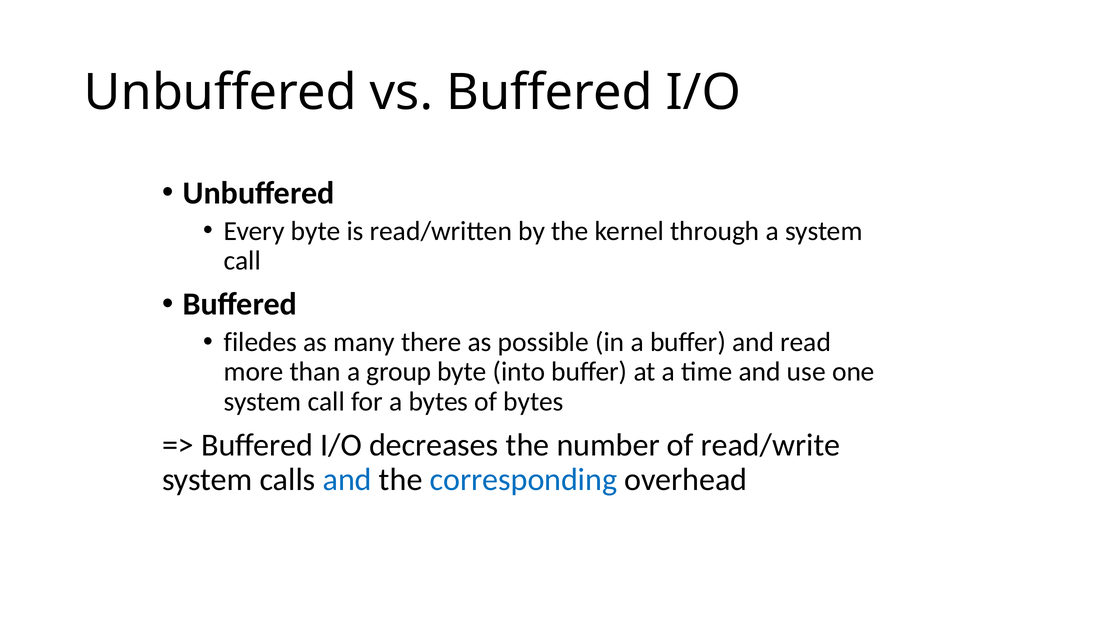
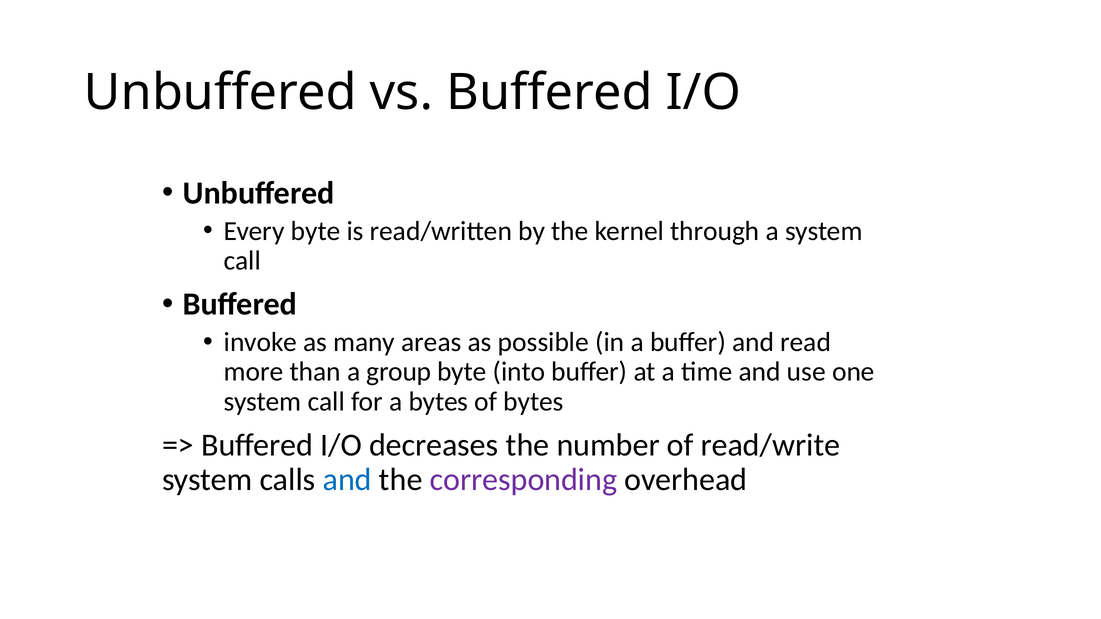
filedes: filedes -> invoke
there: there -> areas
corresponding colour: blue -> purple
